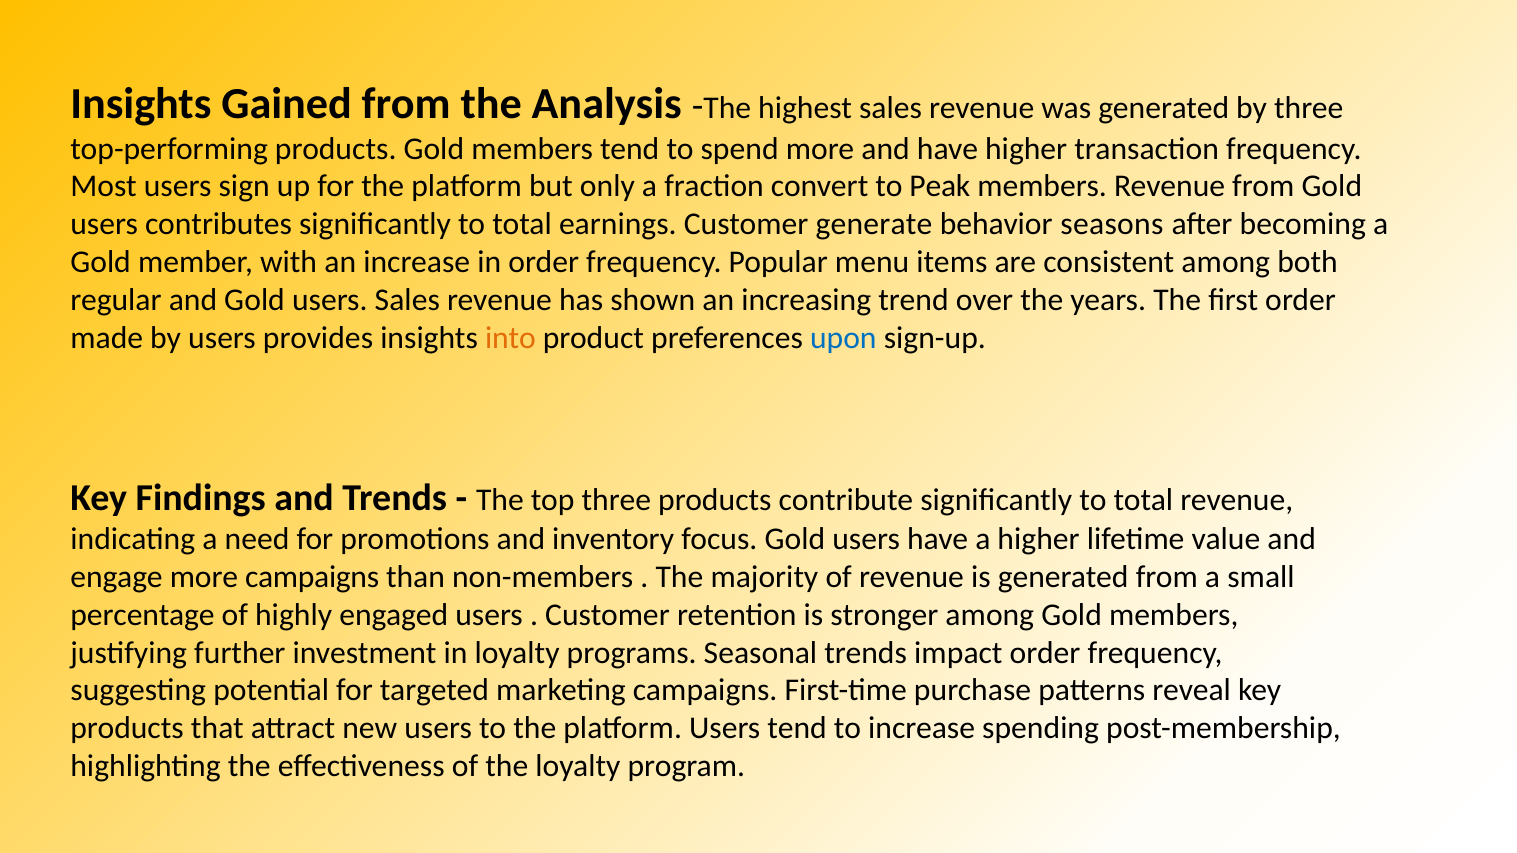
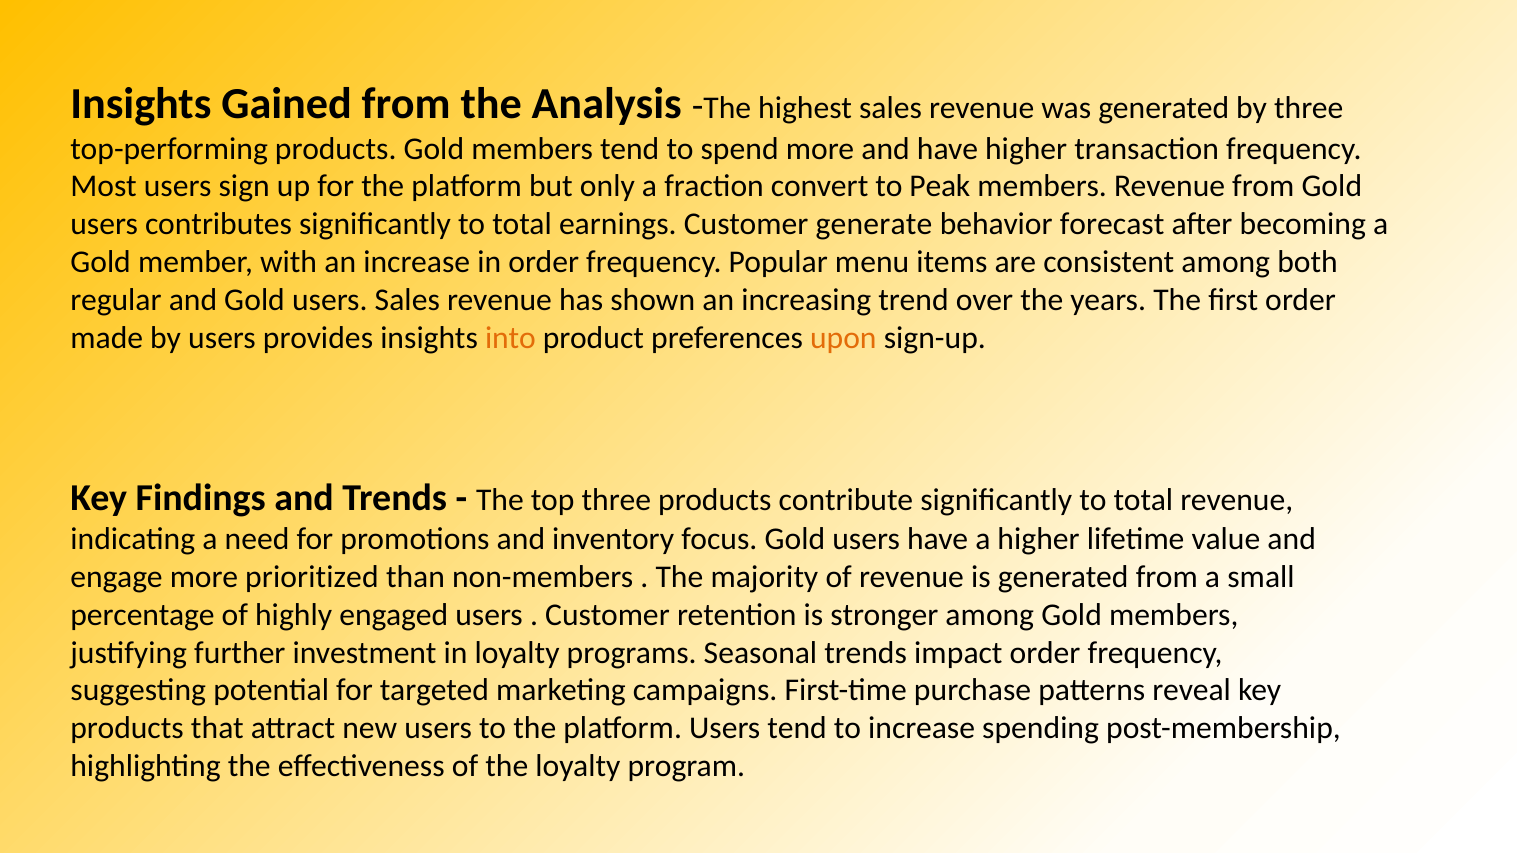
seasons: seasons -> forecast
upon colour: blue -> orange
more campaigns: campaigns -> prioritized
